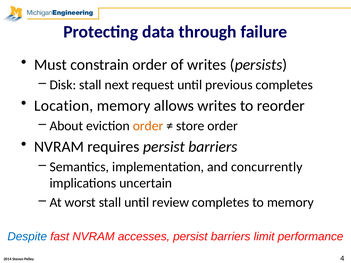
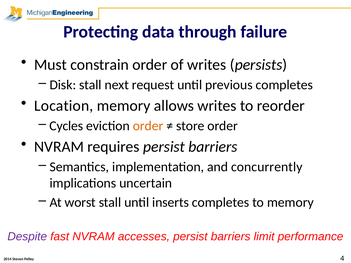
About: About -> Cycles
review: review -> inserts
Despite colour: blue -> purple
